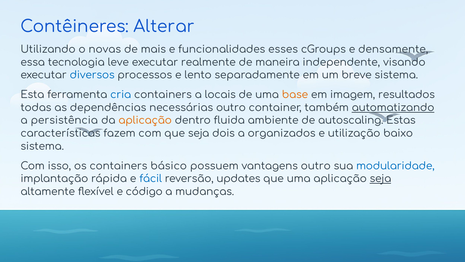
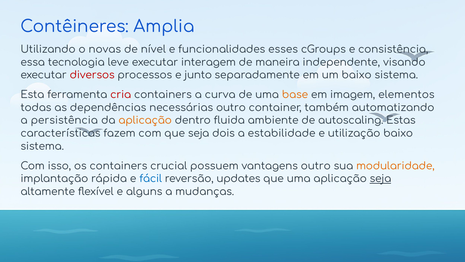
Alterar: Alterar -> Amplia
mais: mais -> nível
densamente: densamente -> consistência
realmente: realmente -> interagem
diversos colour: blue -> red
lento: lento -> junto
um breve: breve -> baixo
cria colour: blue -> red
locais: locais -> curva
resultados: resultados -> elementos
automatizando underline: present -> none
organizados: organizados -> estabilidade
básico: básico -> crucial
modularidade colour: blue -> orange
código: código -> alguns
